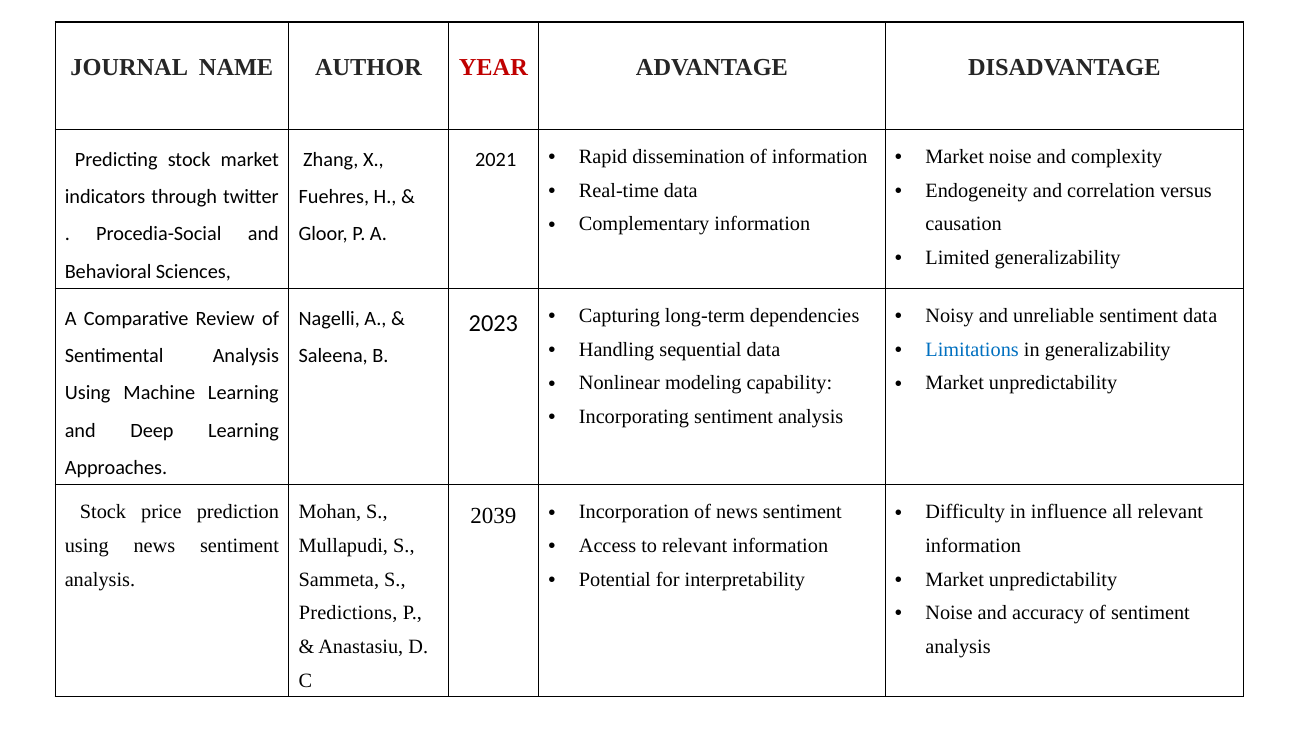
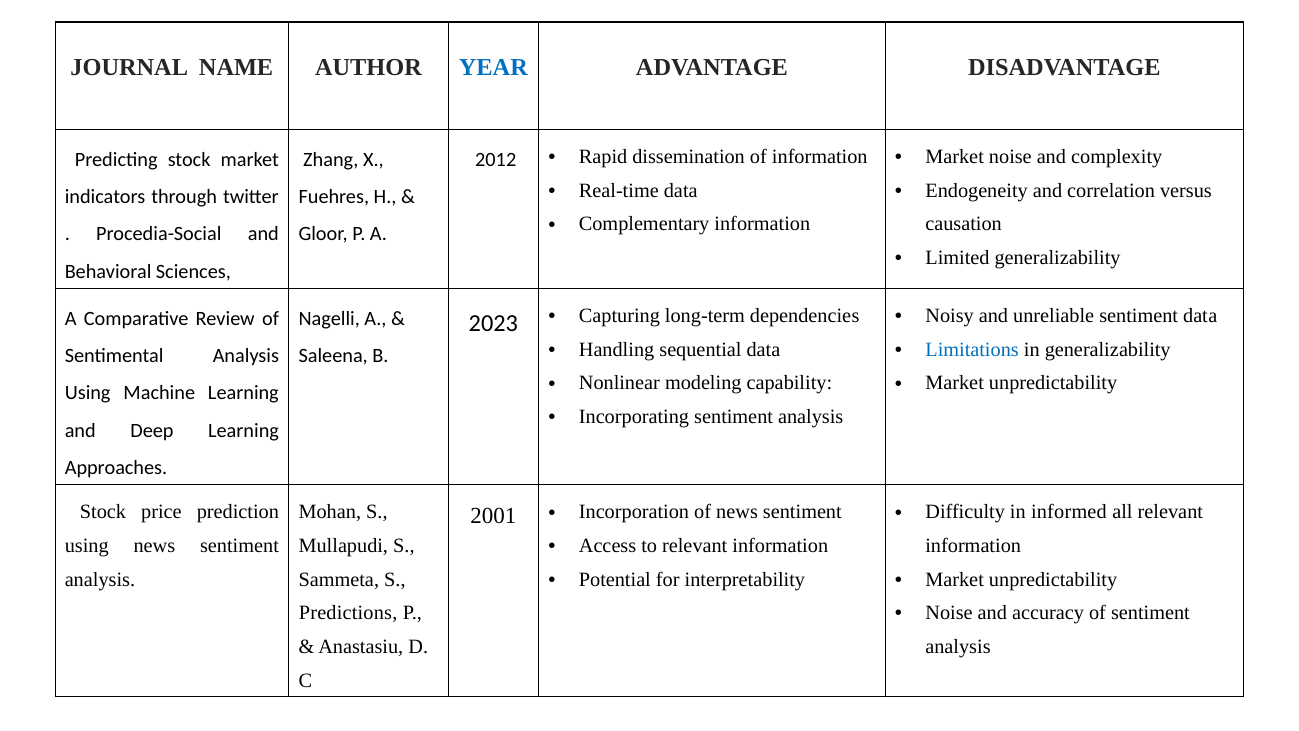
YEAR colour: red -> blue
2021: 2021 -> 2012
influence: influence -> informed
2039: 2039 -> 2001
